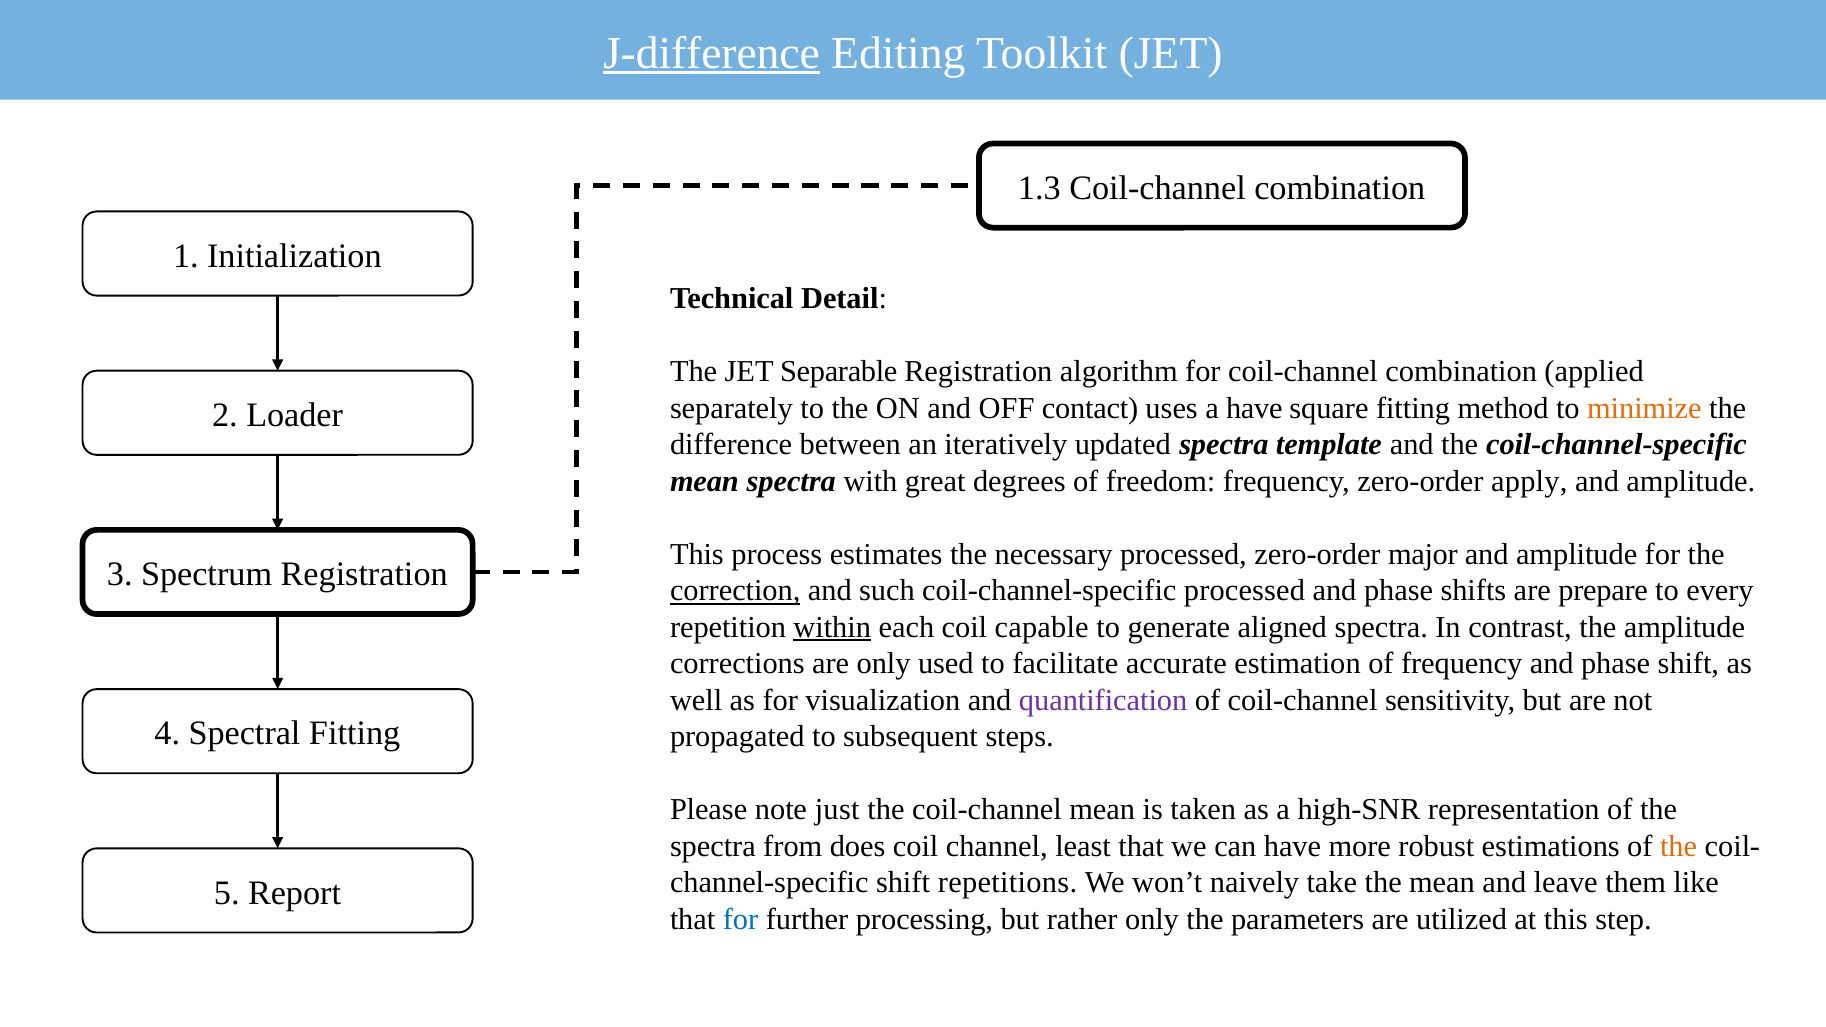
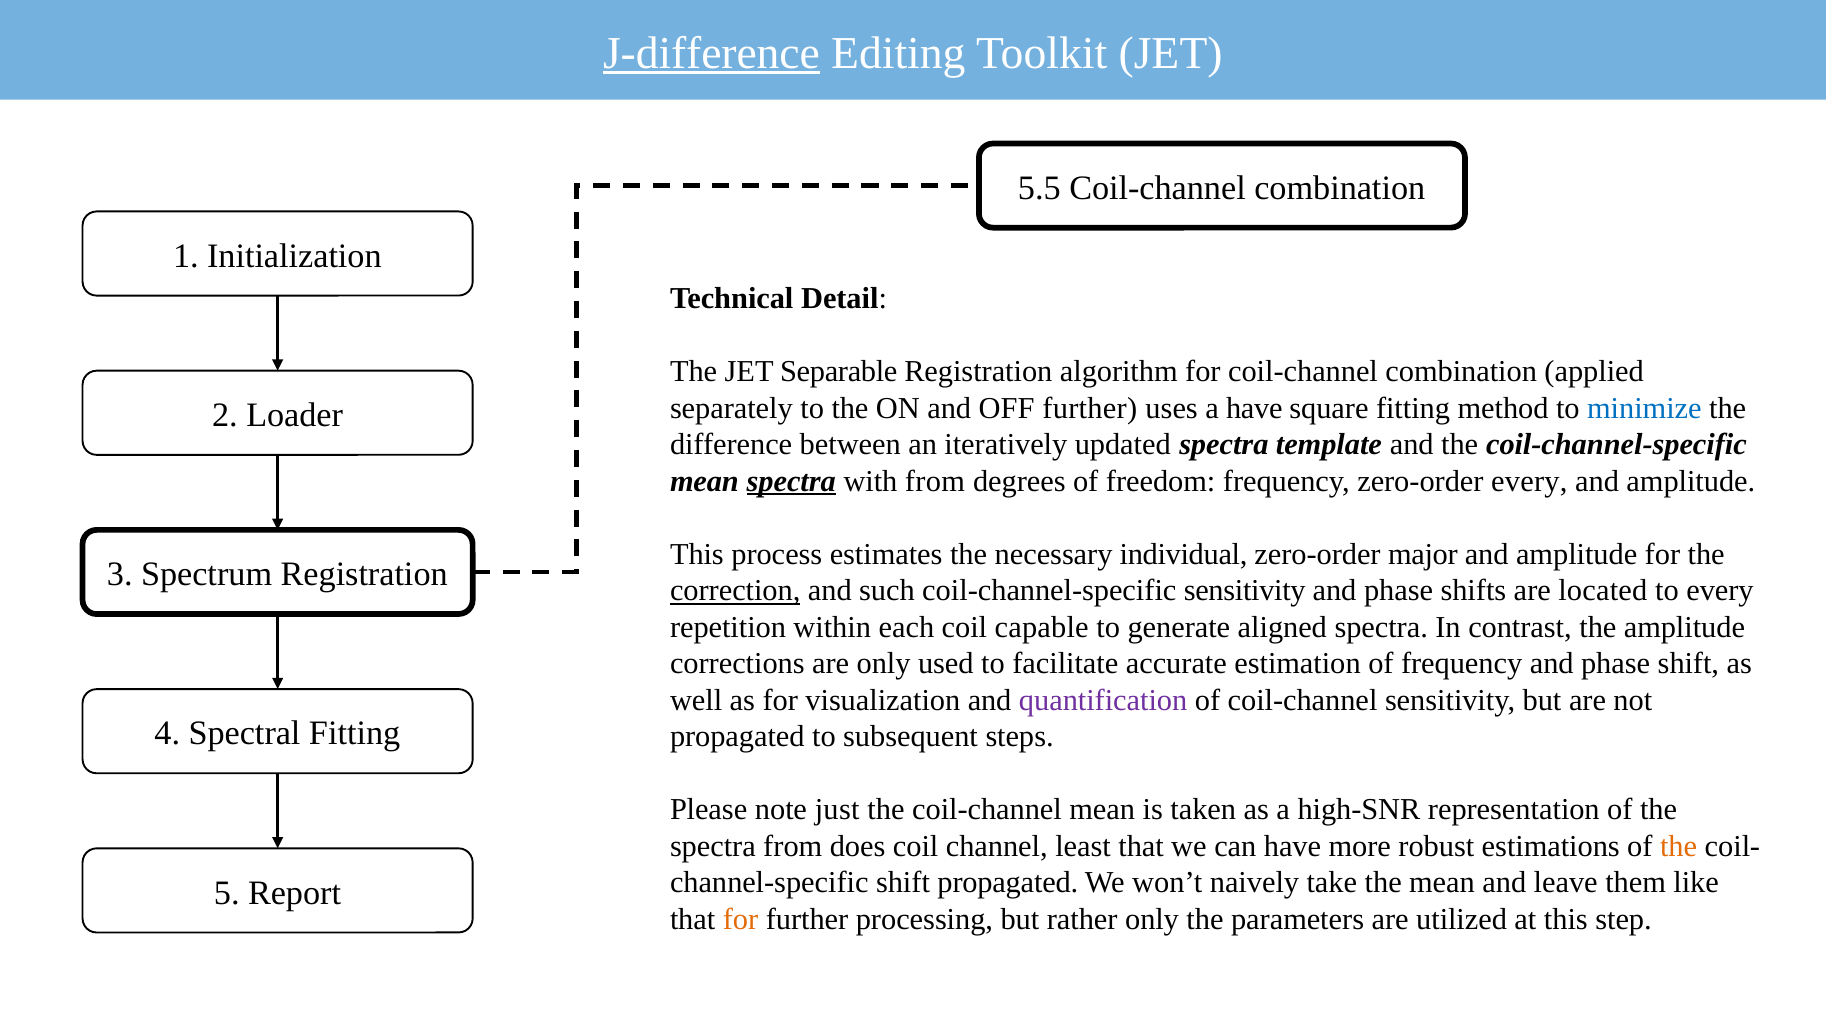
1.3: 1.3 -> 5.5
OFF contact: contact -> further
minimize colour: orange -> blue
spectra at (791, 481) underline: none -> present
with great: great -> from
zero-order apply: apply -> every
necessary processed: processed -> individual
coil-channel-specific processed: processed -> sensitivity
prepare: prepare -> located
within underline: present -> none
shift repetitions: repetitions -> propagated
for at (741, 919) colour: blue -> orange
